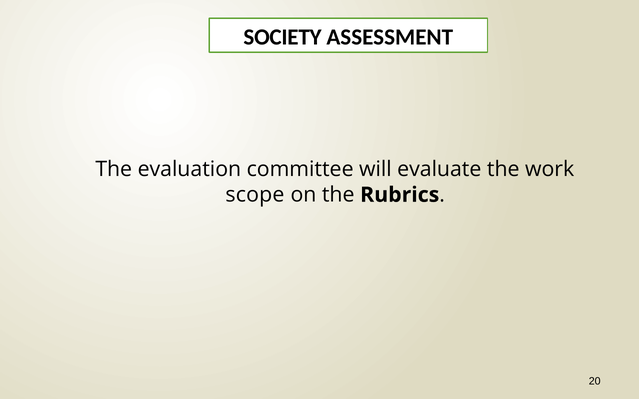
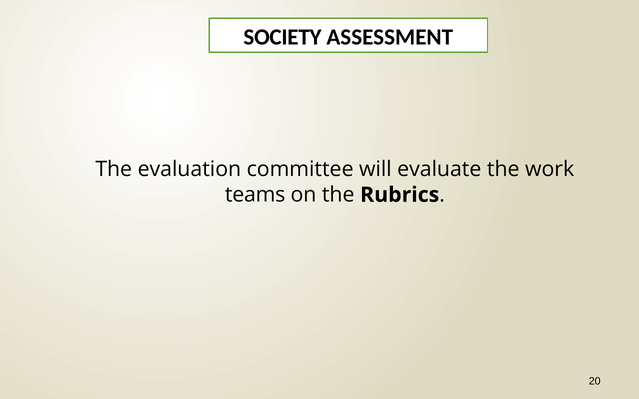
scope: scope -> teams
